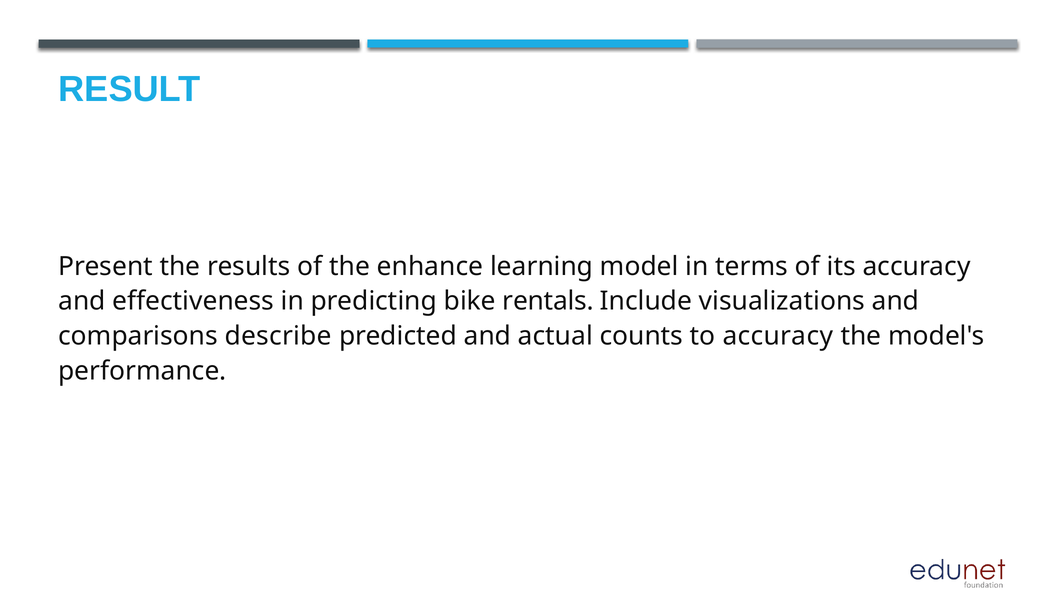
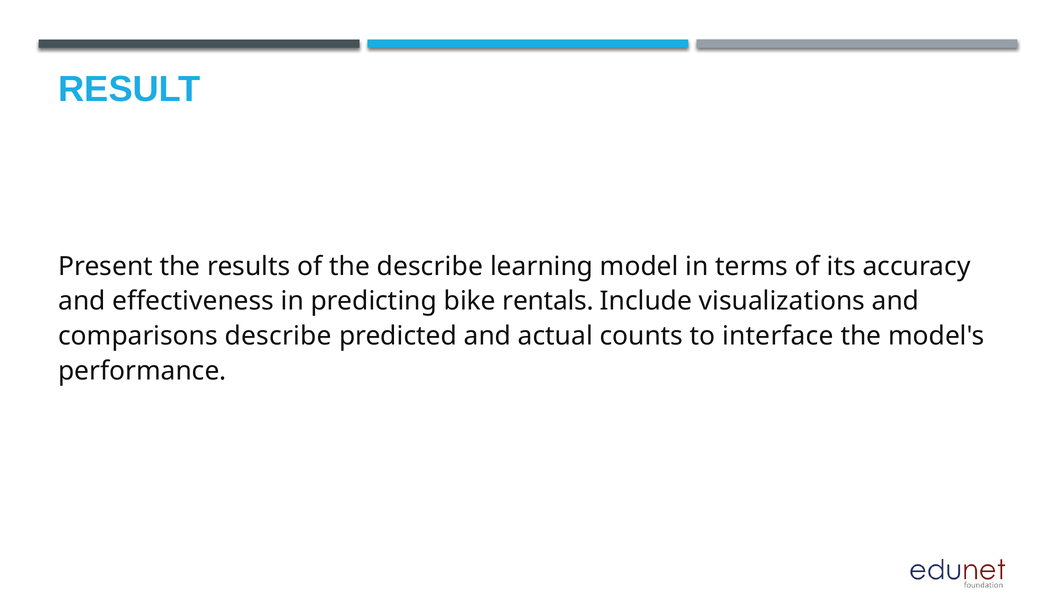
the enhance: enhance -> describe
to accuracy: accuracy -> interface
